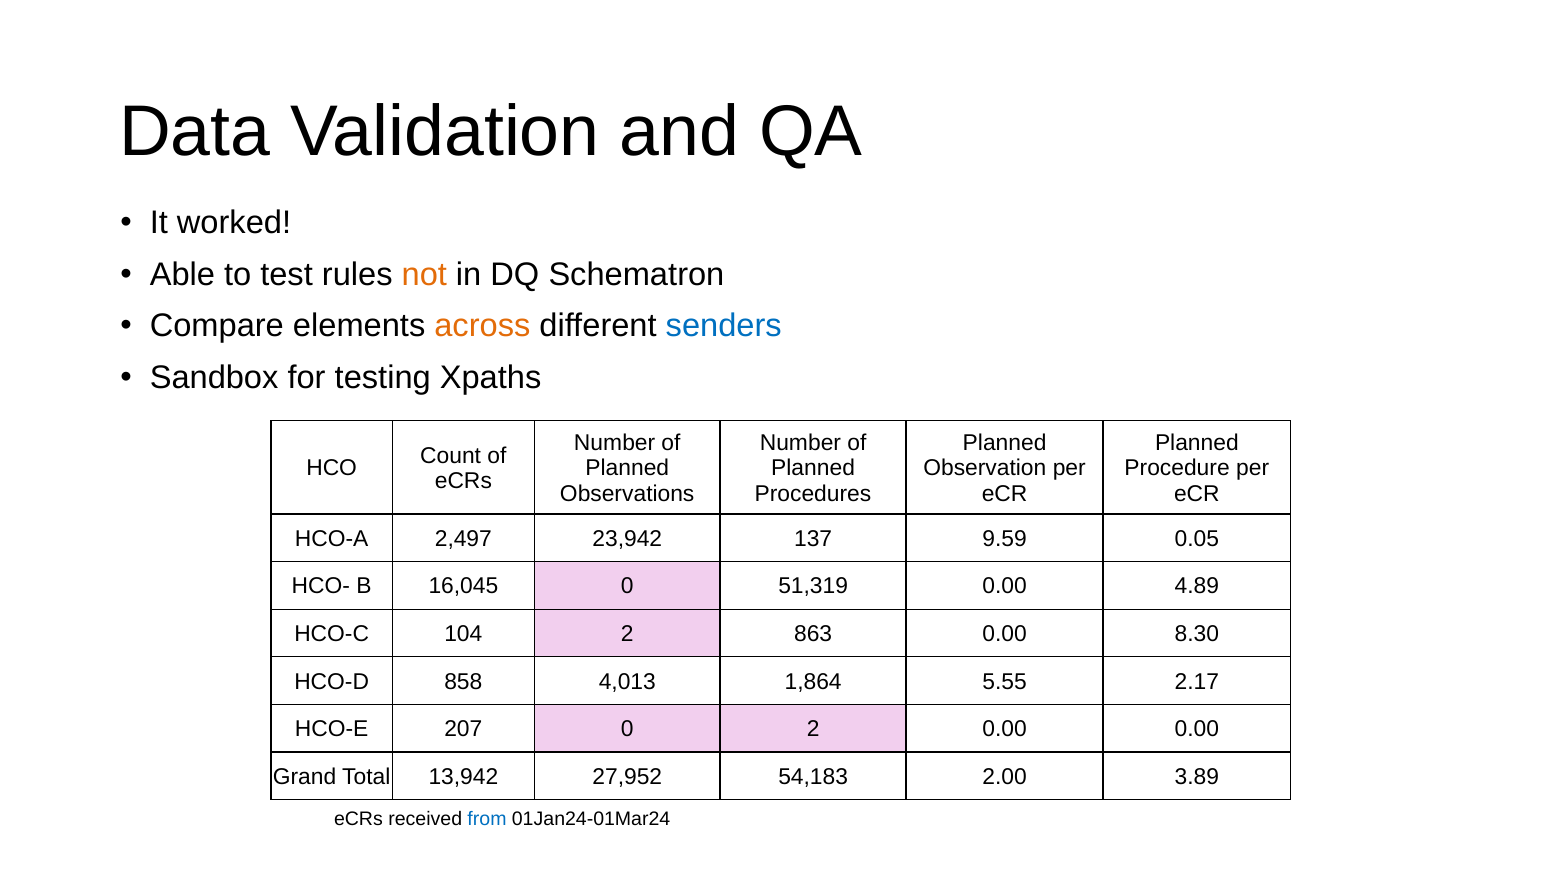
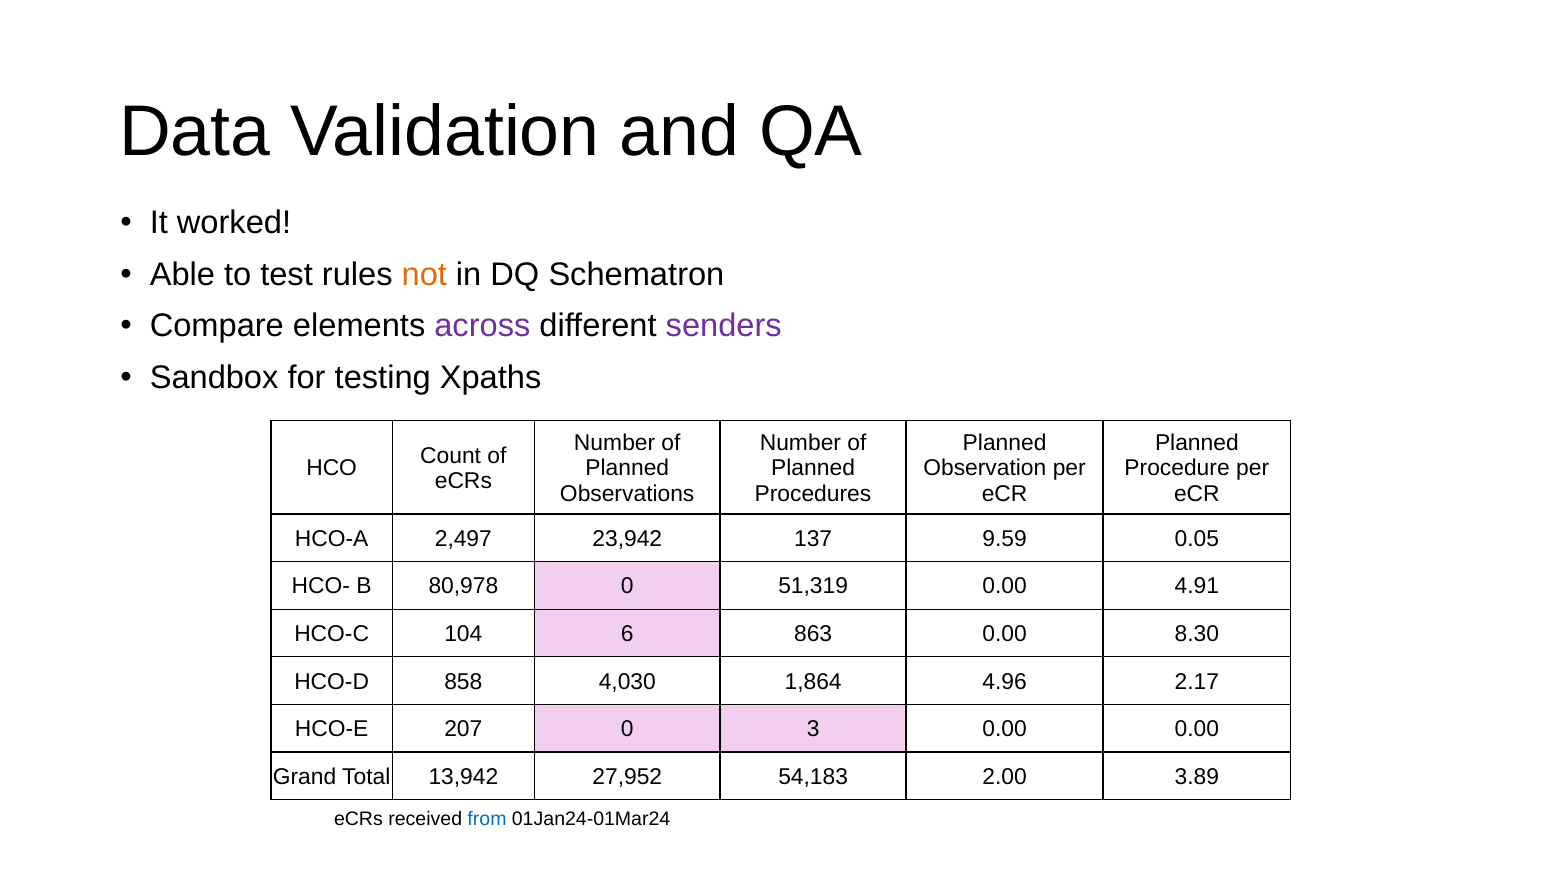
across colour: orange -> purple
senders colour: blue -> purple
16,045: 16,045 -> 80,978
4.89: 4.89 -> 4.91
104 2: 2 -> 6
4,013: 4,013 -> 4,030
5.55: 5.55 -> 4.96
0 2: 2 -> 3
